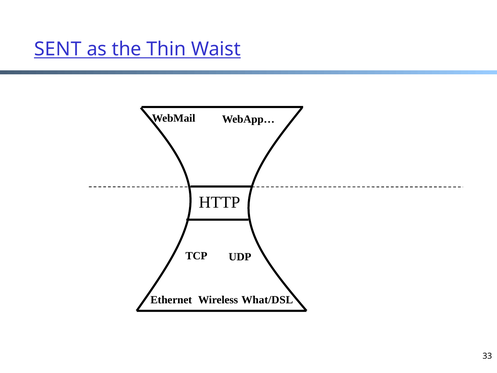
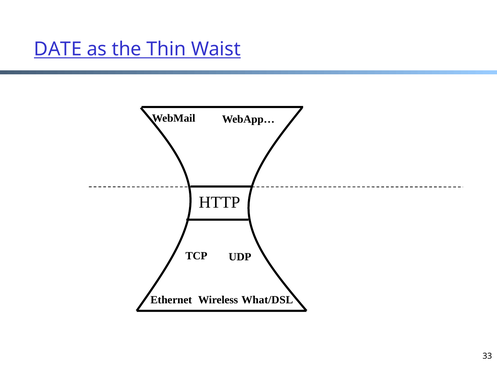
SENT: SENT -> DATE
